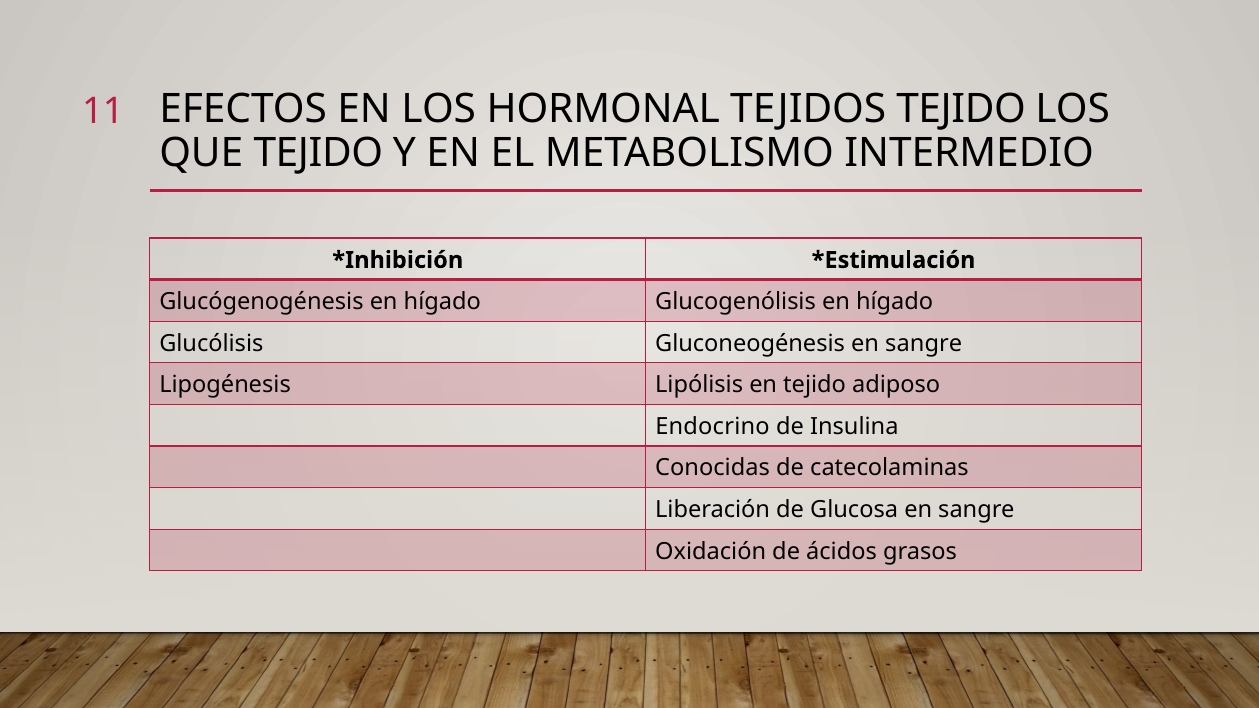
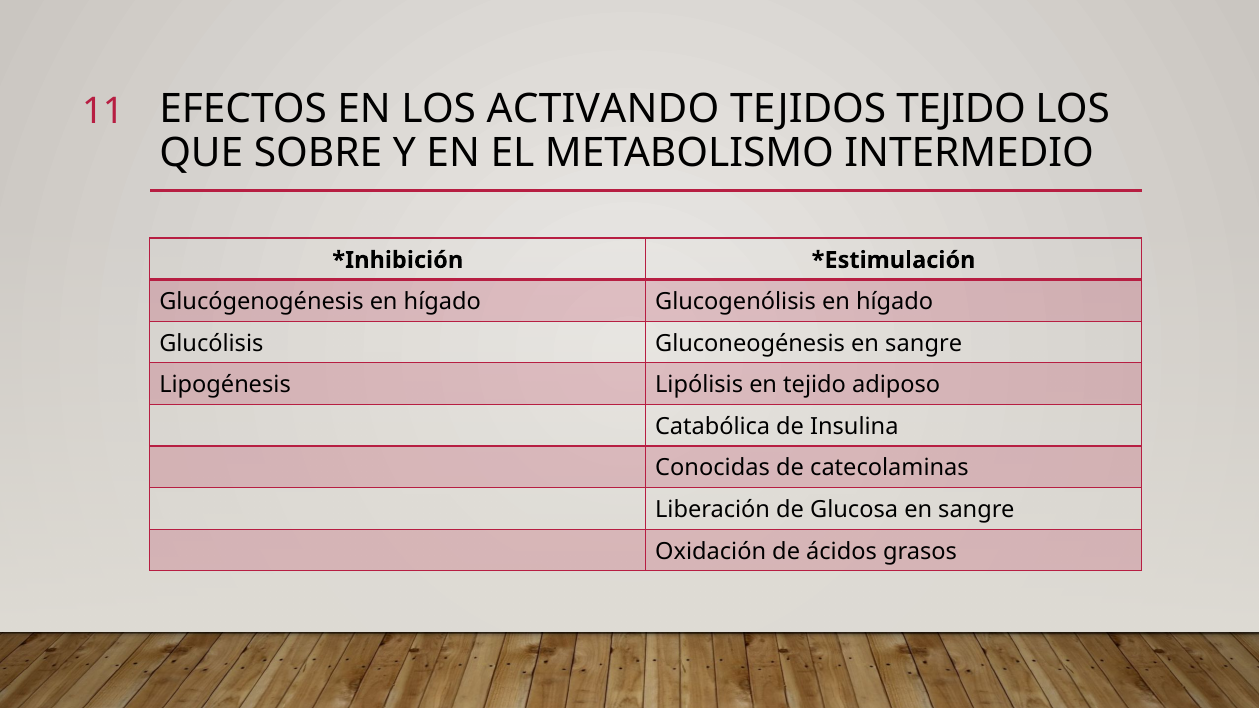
HORMONAL: HORMONAL -> ACTIVANDO
QUE TEJIDO: TEJIDO -> SOBRE
Endocrino: Endocrino -> Catabólica
